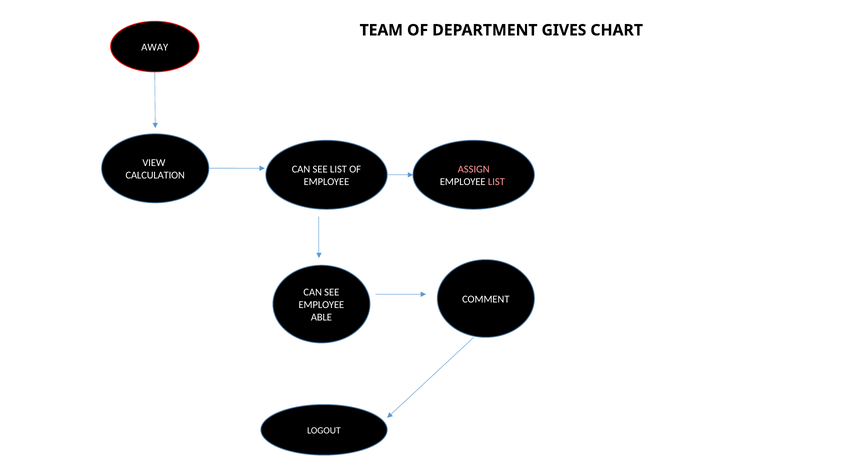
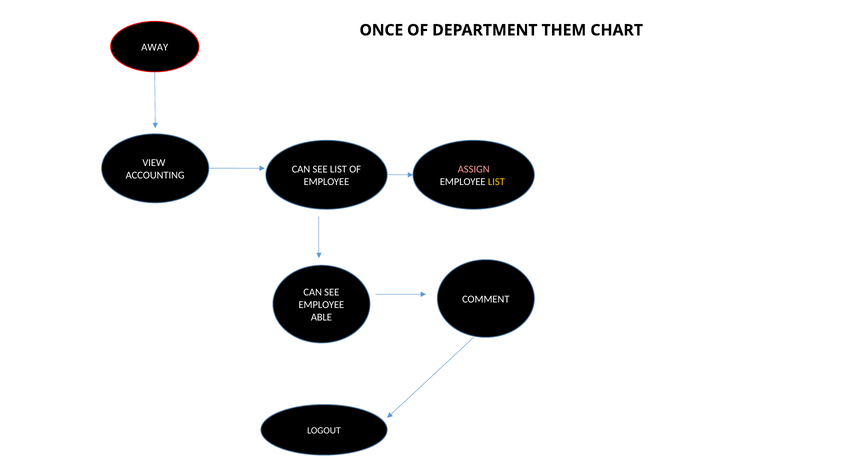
TEAM: TEAM -> ONCE
GIVES: GIVES -> THEM
CALCULATION: CALCULATION -> ACCOUNTING
LIST at (496, 182) colour: pink -> yellow
